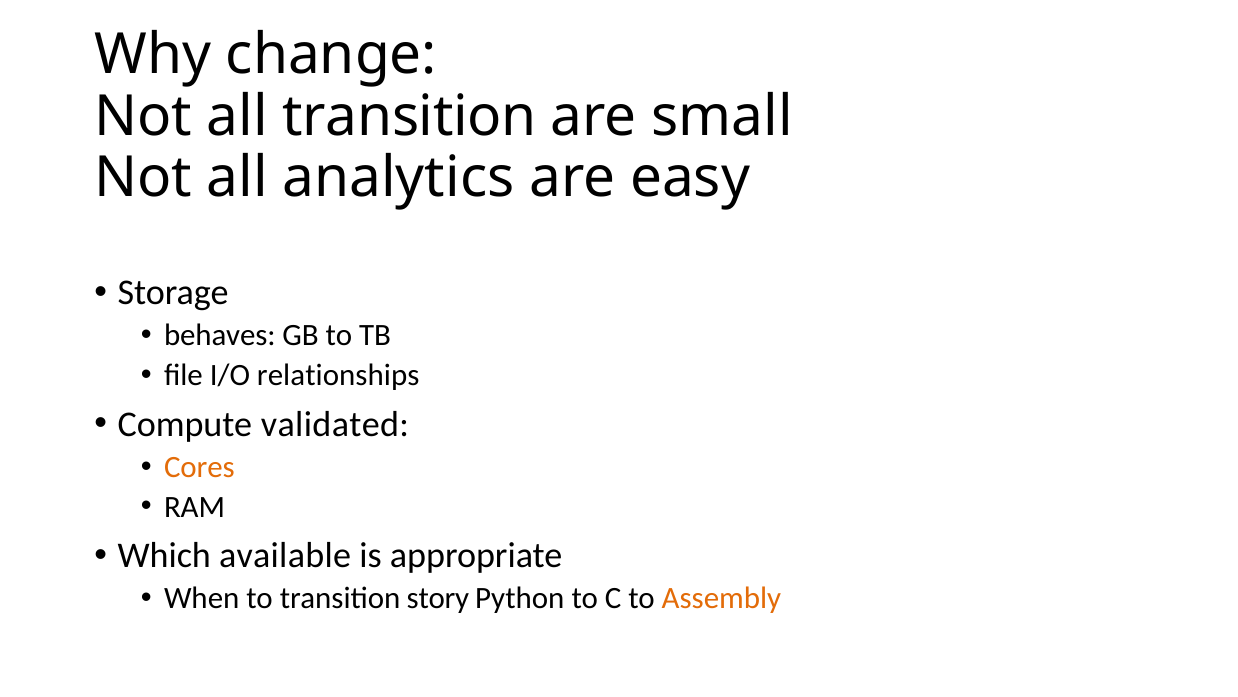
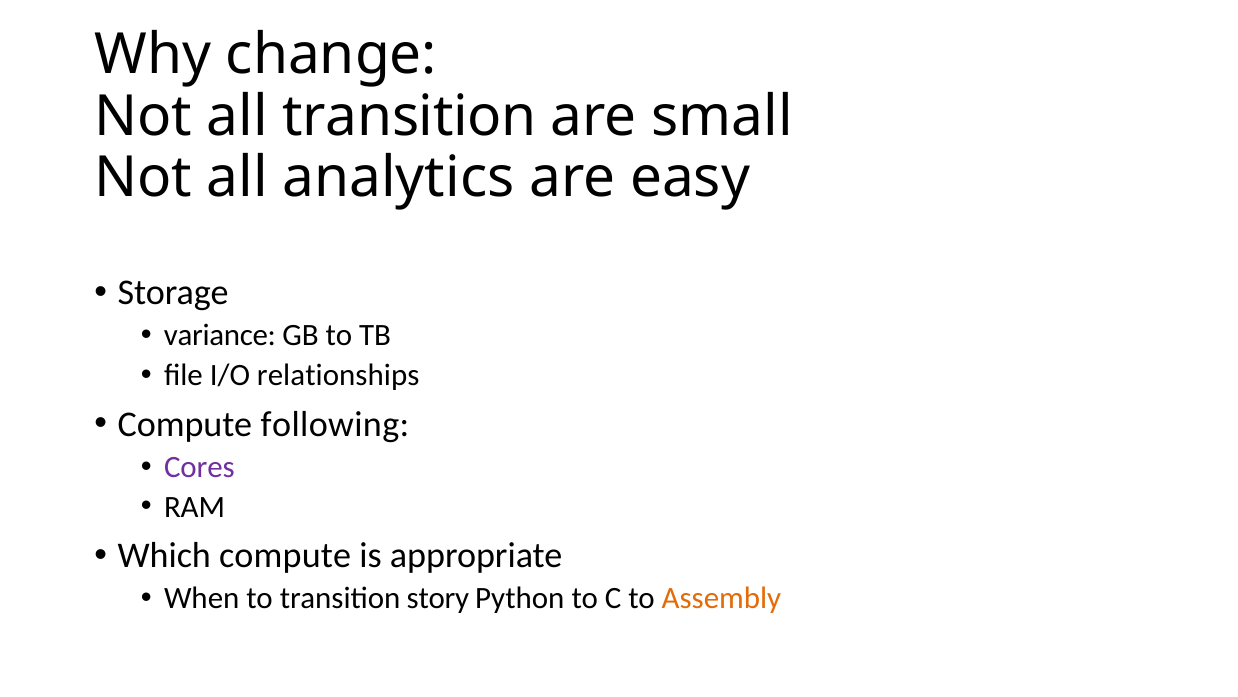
behaves: behaves -> variance
validated: validated -> following
Cores colour: orange -> purple
Which available: available -> compute
